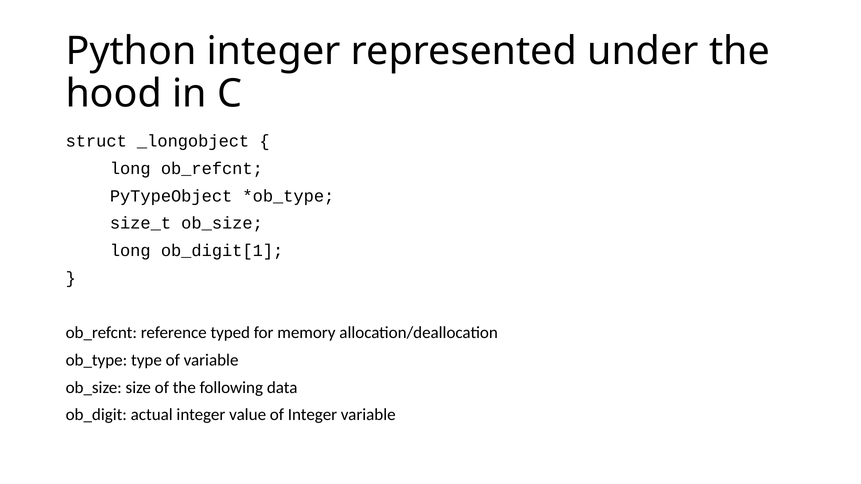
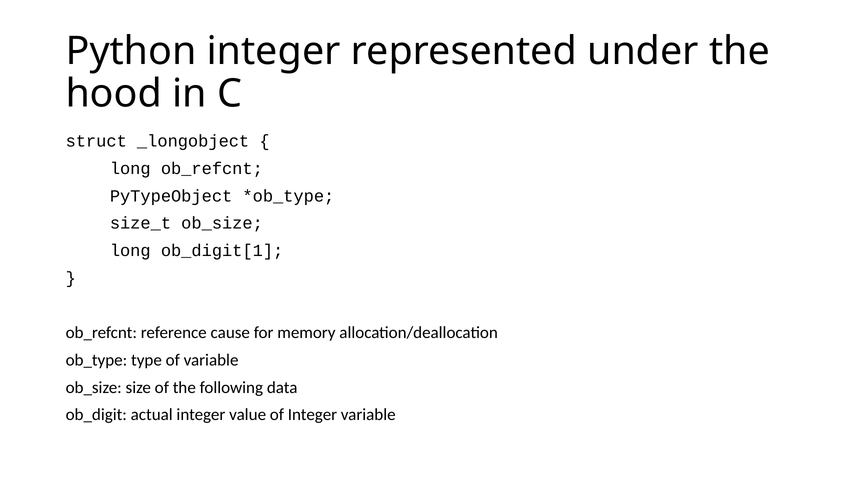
typed: typed -> cause
